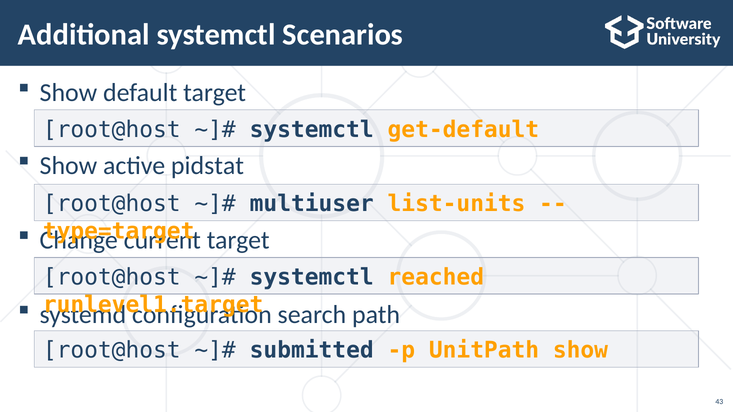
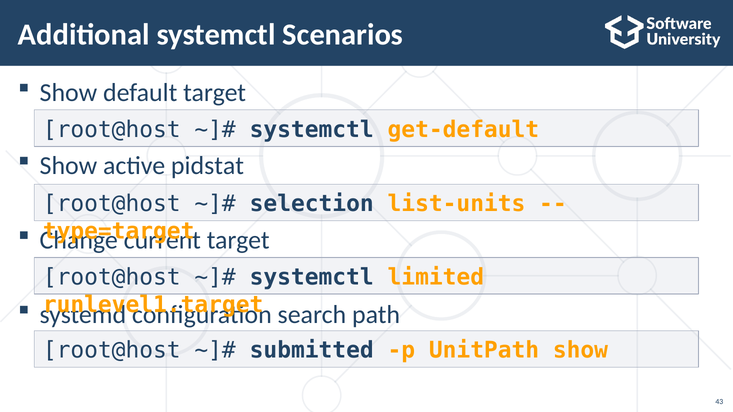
multiuser: multiuser -> selection
reached: reached -> limited
